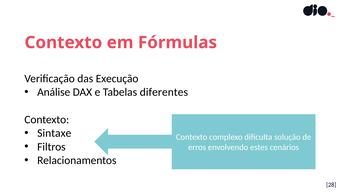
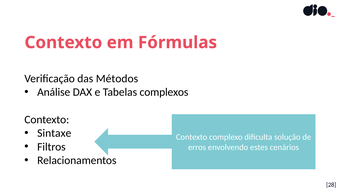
Execução: Execução -> Métodos
diferentes: diferentes -> complexos
